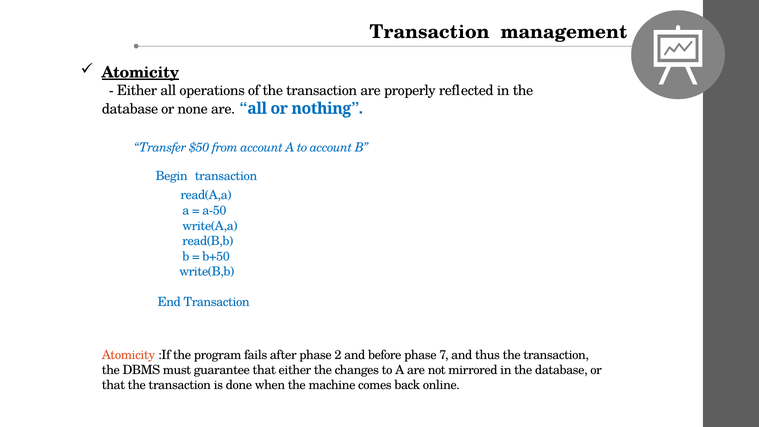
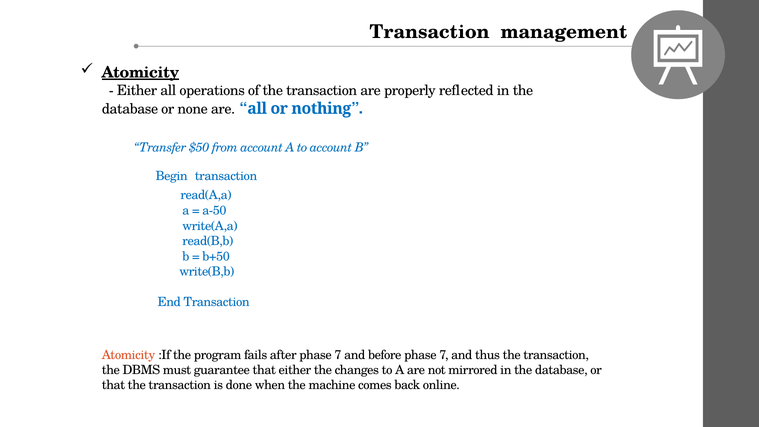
after phase 2: 2 -> 7
